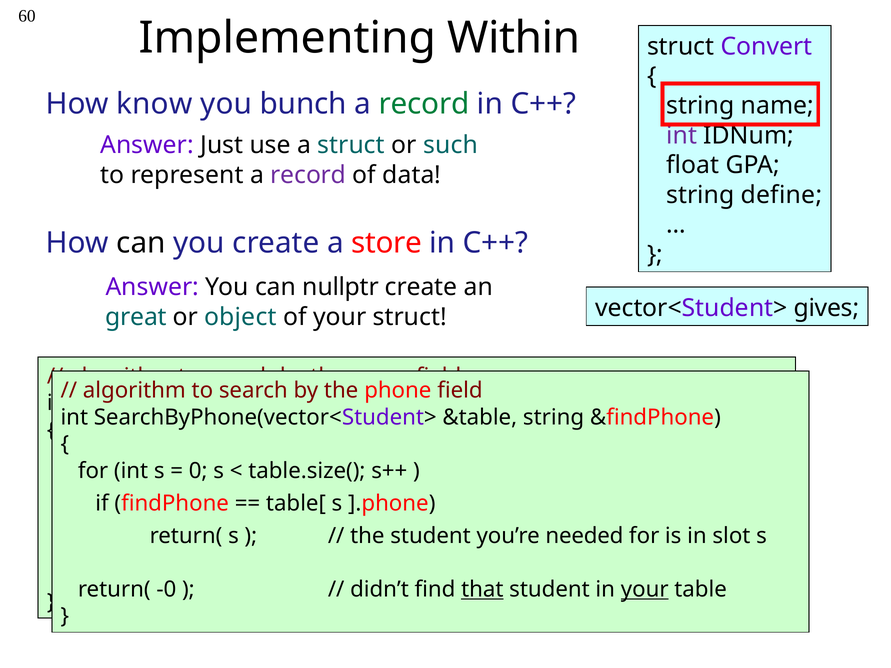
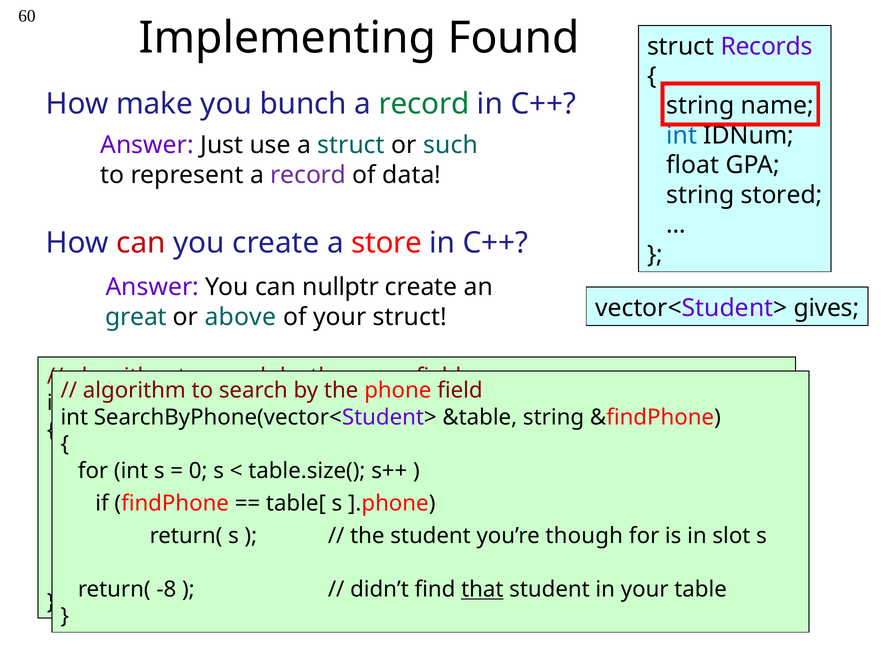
Within: Within -> Found
Convert: Convert -> Records
know: know -> make
int at (682, 136) colour: purple -> blue
define: define -> stored
can at (141, 243) colour: black -> red
object: object -> above
needed: needed -> though
-0: -0 -> -8
your at (645, 590) underline: present -> none
